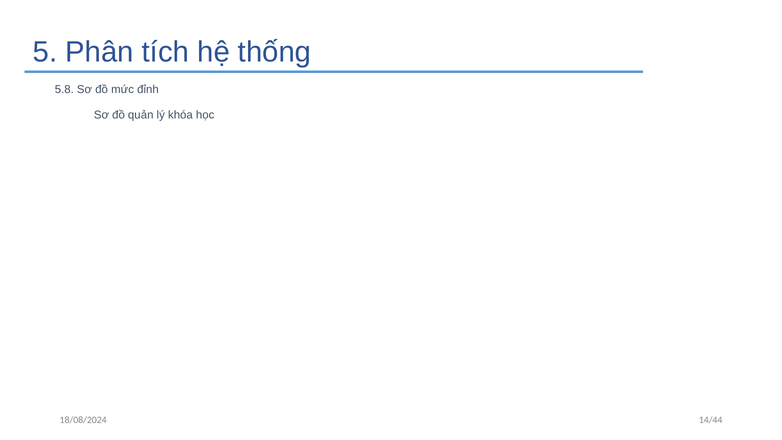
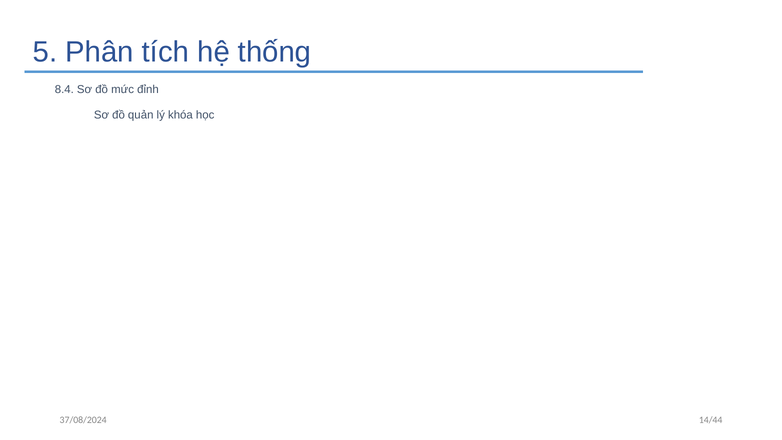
5.8: 5.8 -> 8.4
18/08/2024: 18/08/2024 -> 37/08/2024
